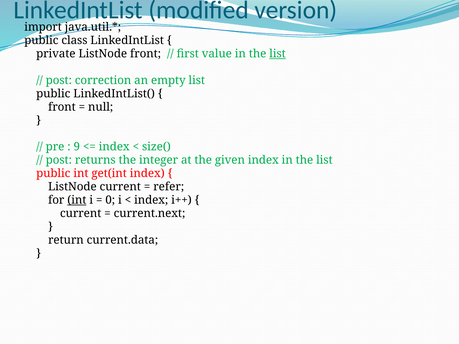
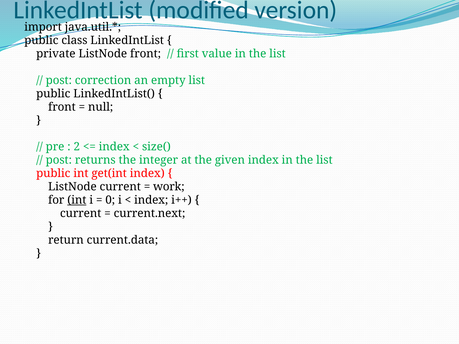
list at (278, 54) underline: present -> none
9: 9 -> 2
refer: refer -> work
